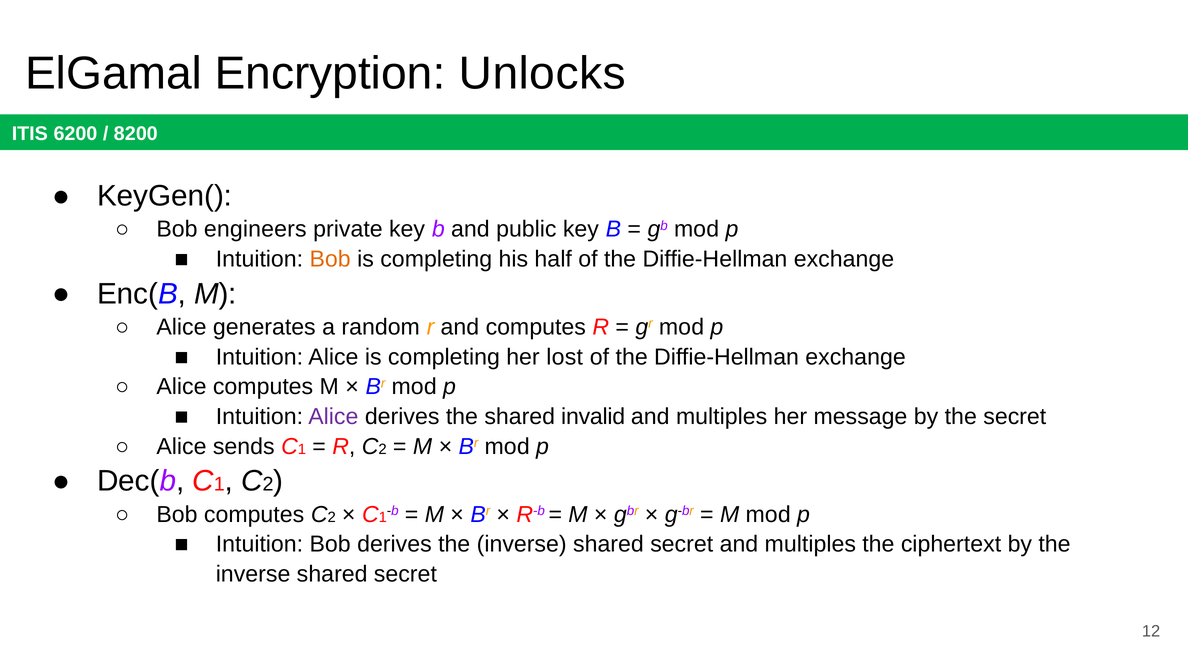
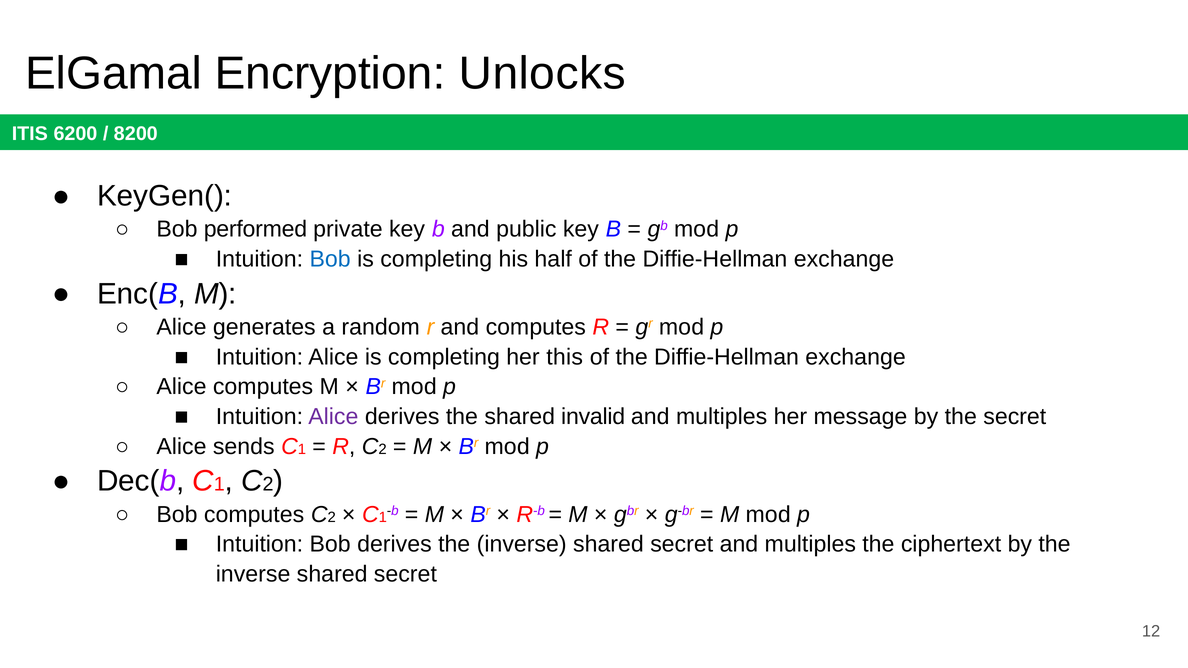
engineers: engineers -> performed
Bob at (330, 259) colour: orange -> blue
lost: lost -> this
